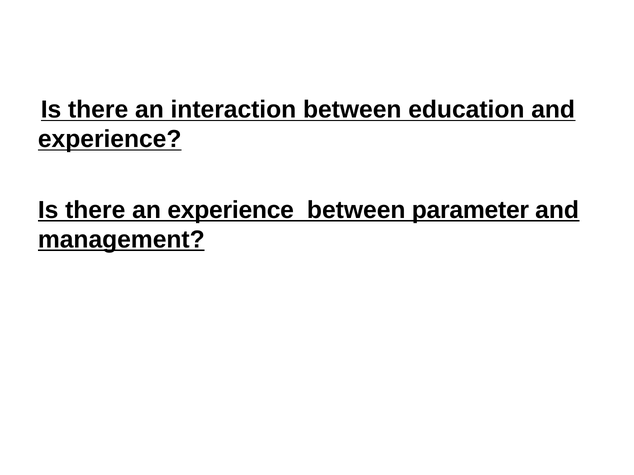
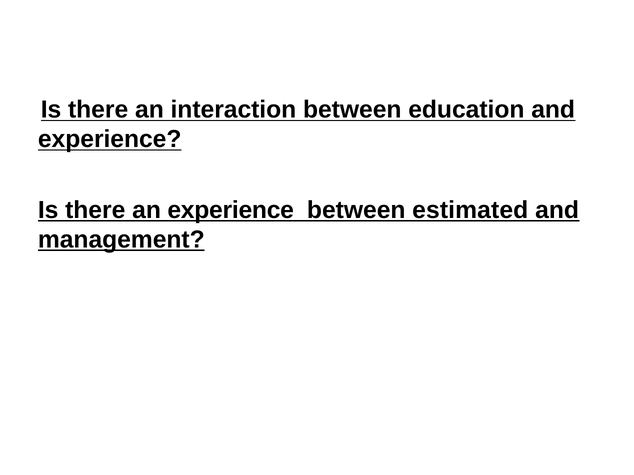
parameter: parameter -> estimated
